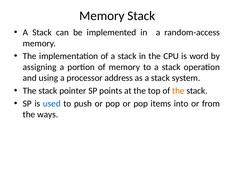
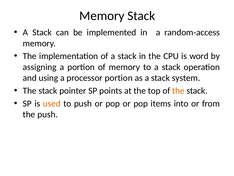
processor address: address -> portion
used colour: blue -> orange
the ways: ways -> push
